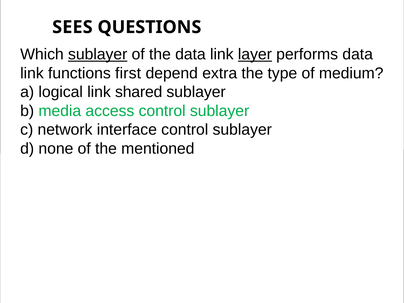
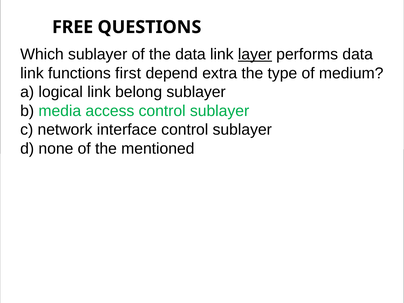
SEES: SEES -> FREE
sublayer at (98, 54) underline: present -> none
shared: shared -> belong
